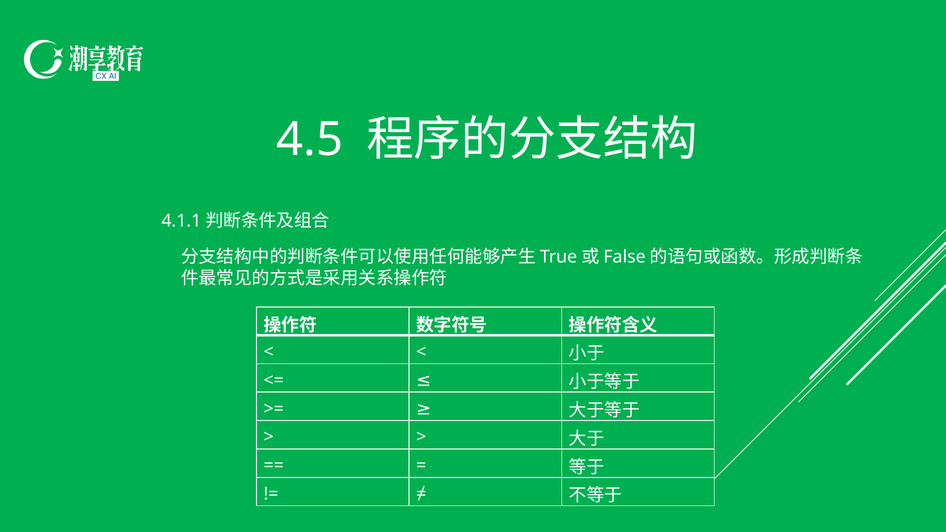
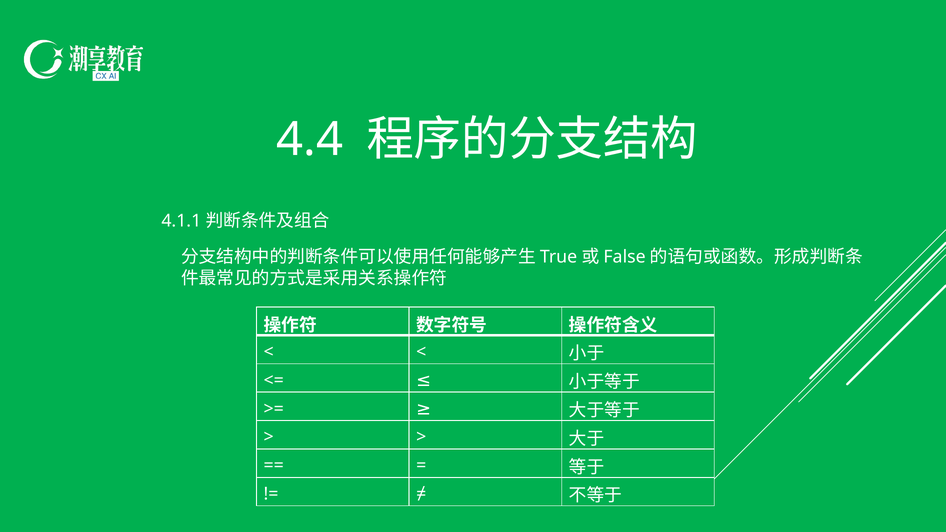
4.5: 4.5 -> 4.4
